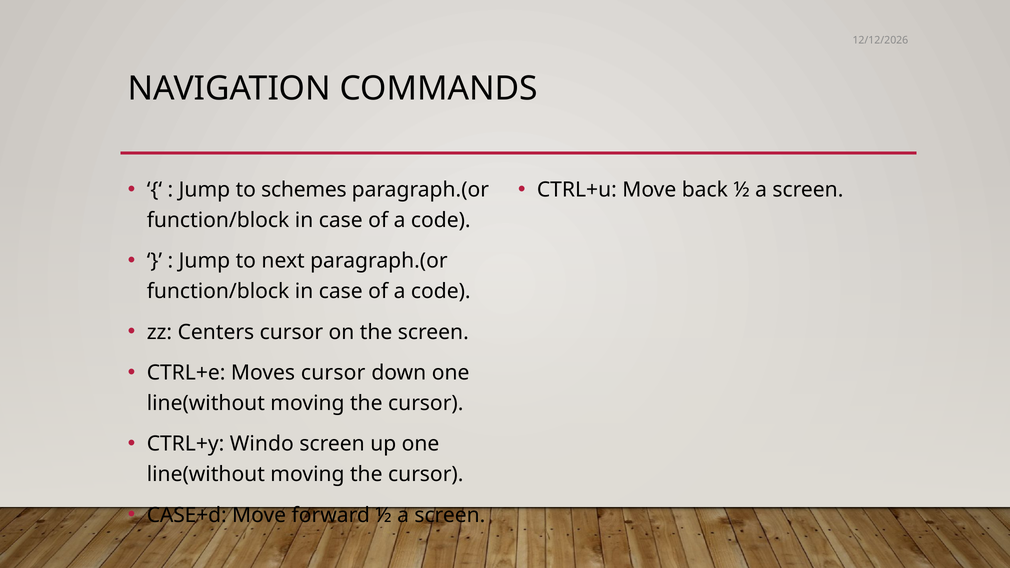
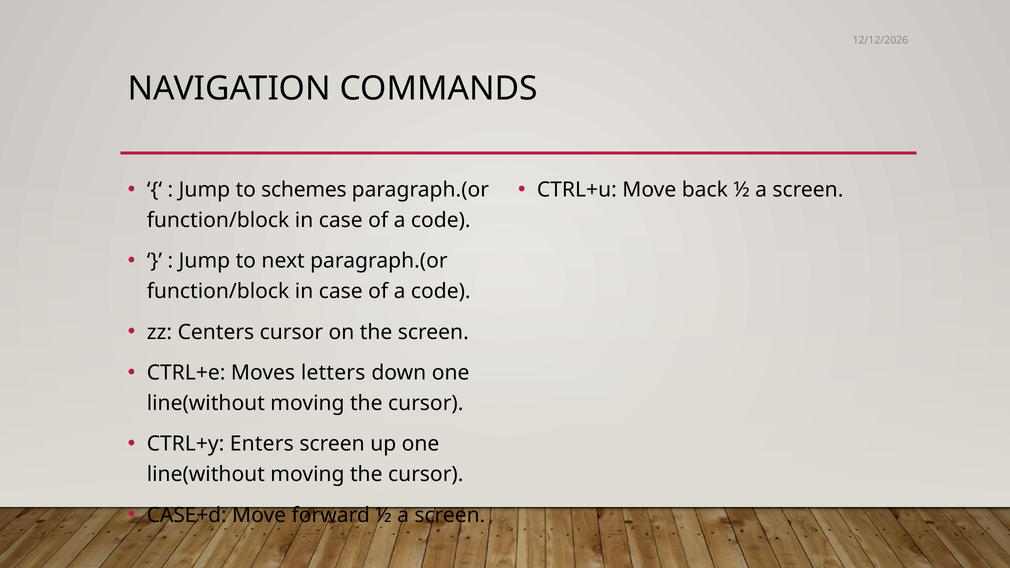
Moves cursor: cursor -> letters
Windo: Windo -> Enters
